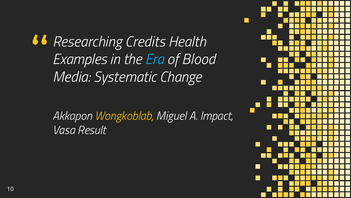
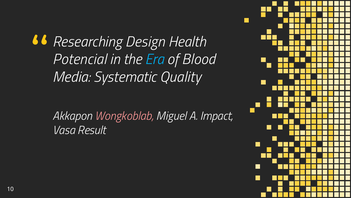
Credits: Credits -> Design
Examples: Examples -> Potencial
Change: Change -> Quality
Wongkoblab colour: yellow -> pink
